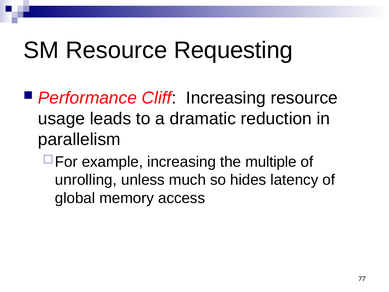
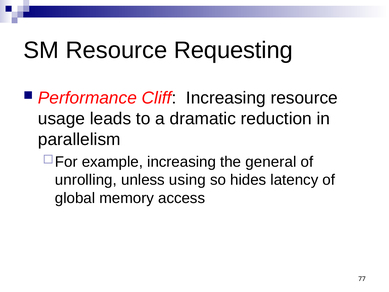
multiple: multiple -> general
much: much -> using
